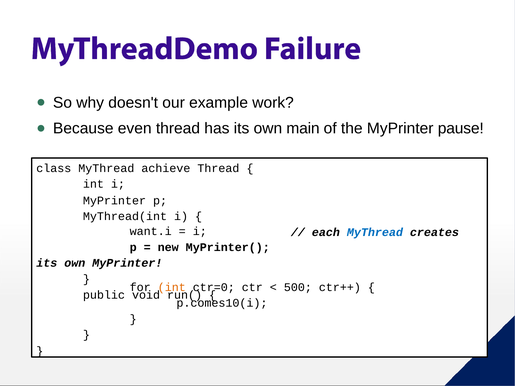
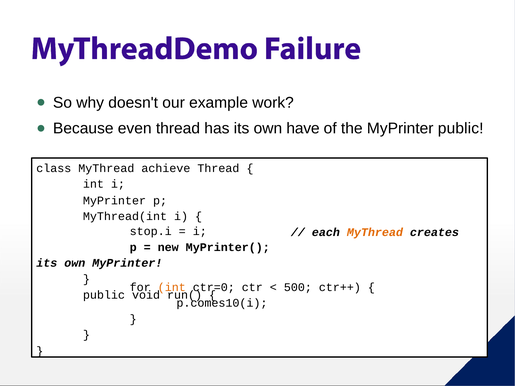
main: main -> have
MyPrinter pause: pause -> public
want.i: want.i -> stop.i
MyThread at (375, 232) colour: blue -> orange
